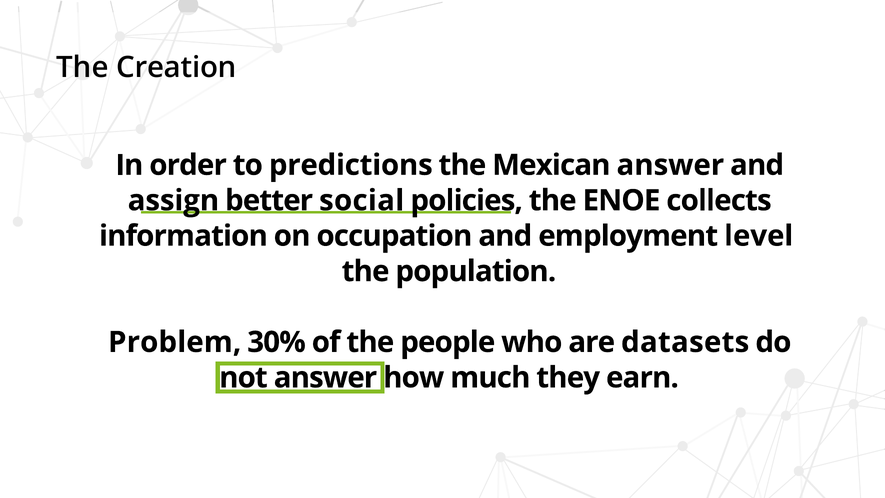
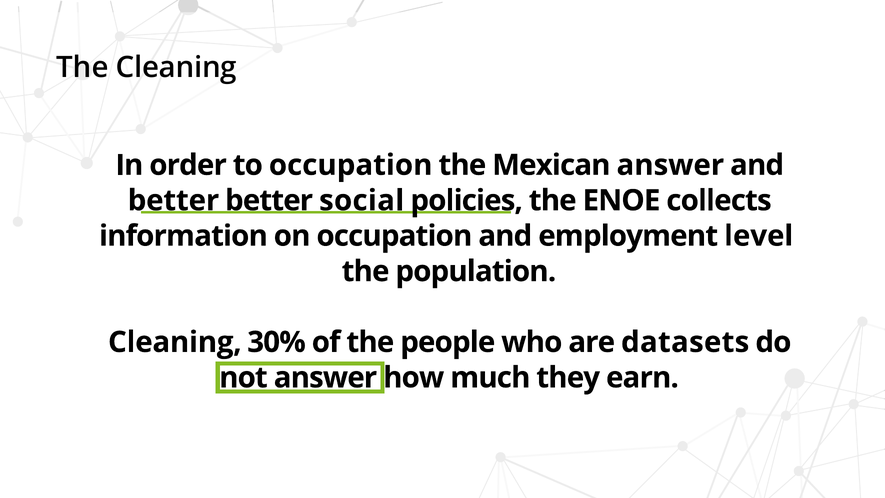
The Creation: Creation -> Cleaning
to predictions: predictions -> occupation
assign at (173, 200): assign -> better
Problem at (175, 342): Problem -> Cleaning
